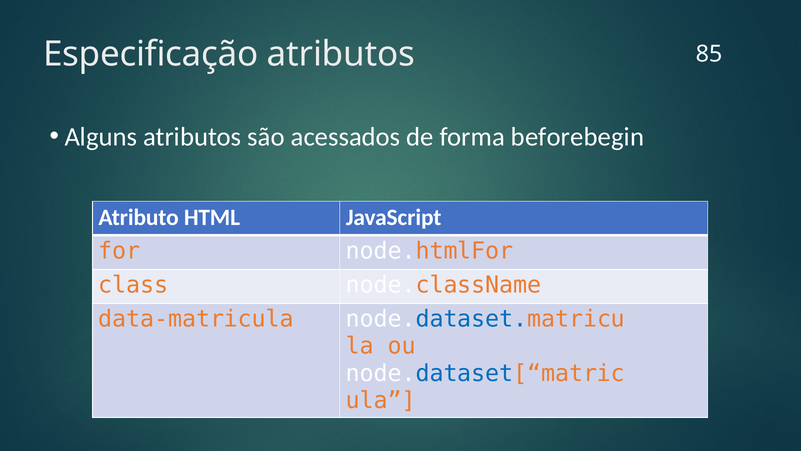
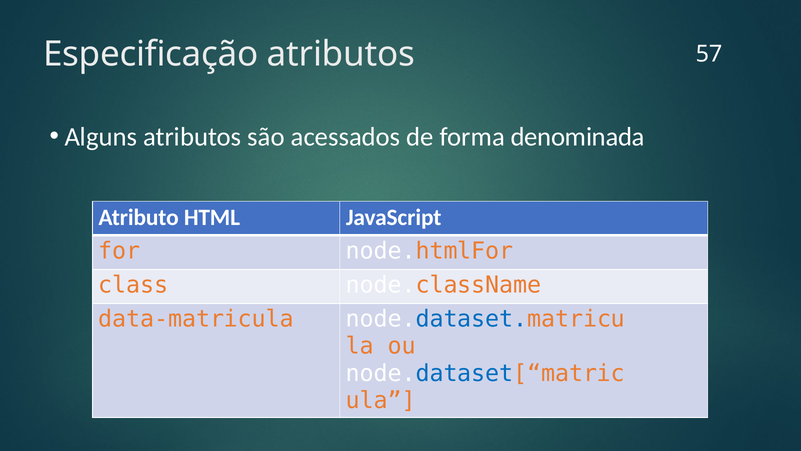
85: 85 -> 57
beforebegin: beforebegin -> denominada
